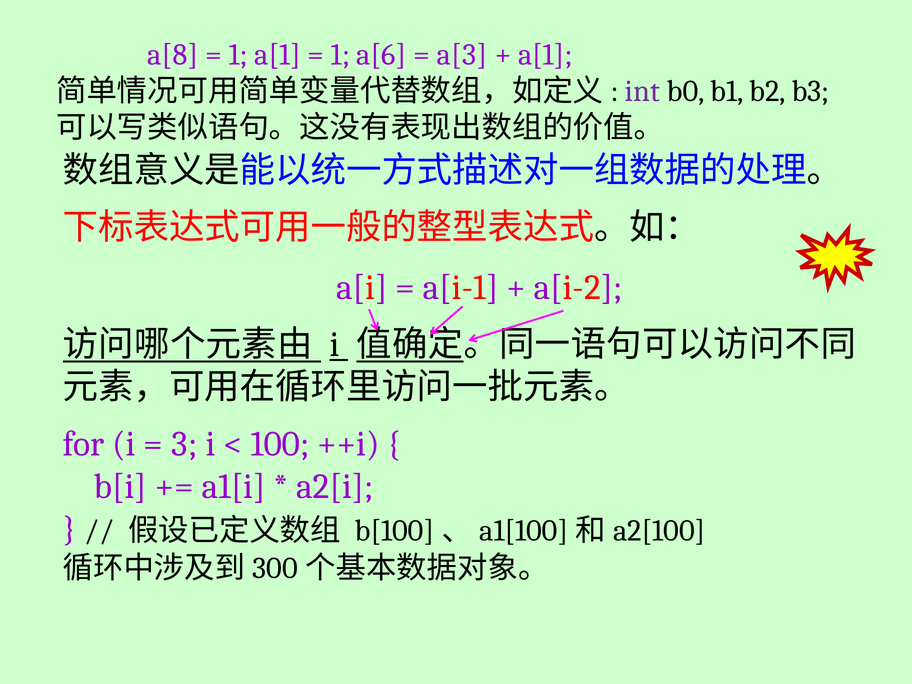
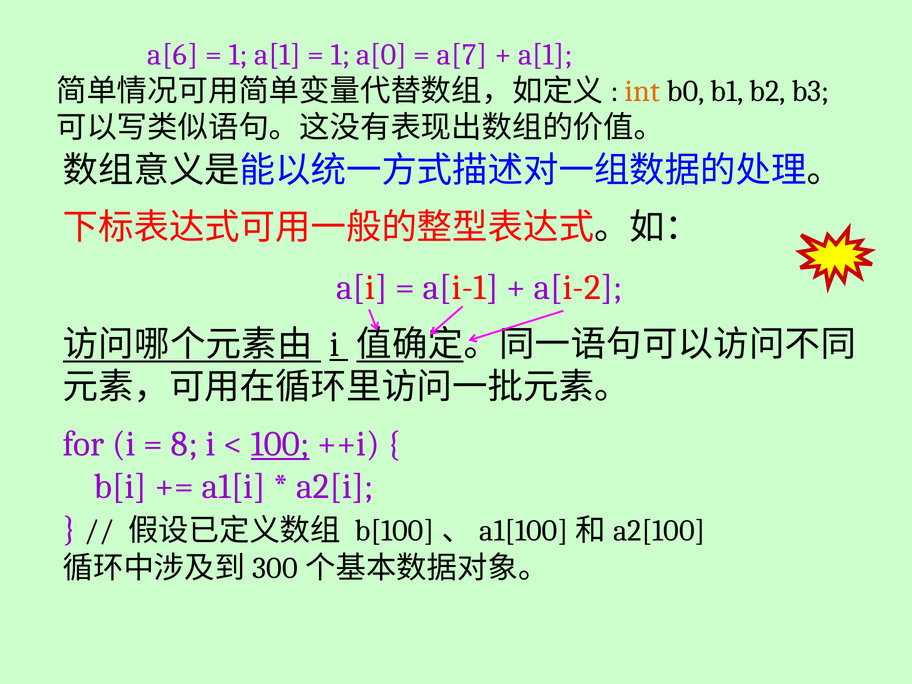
a[8: a[8 -> a[6
a[6: a[6 -> a[0
a[3: a[3 -> a[7
int colour: purple -> orange
3: 3 -> 8
100 underline: none -> present
